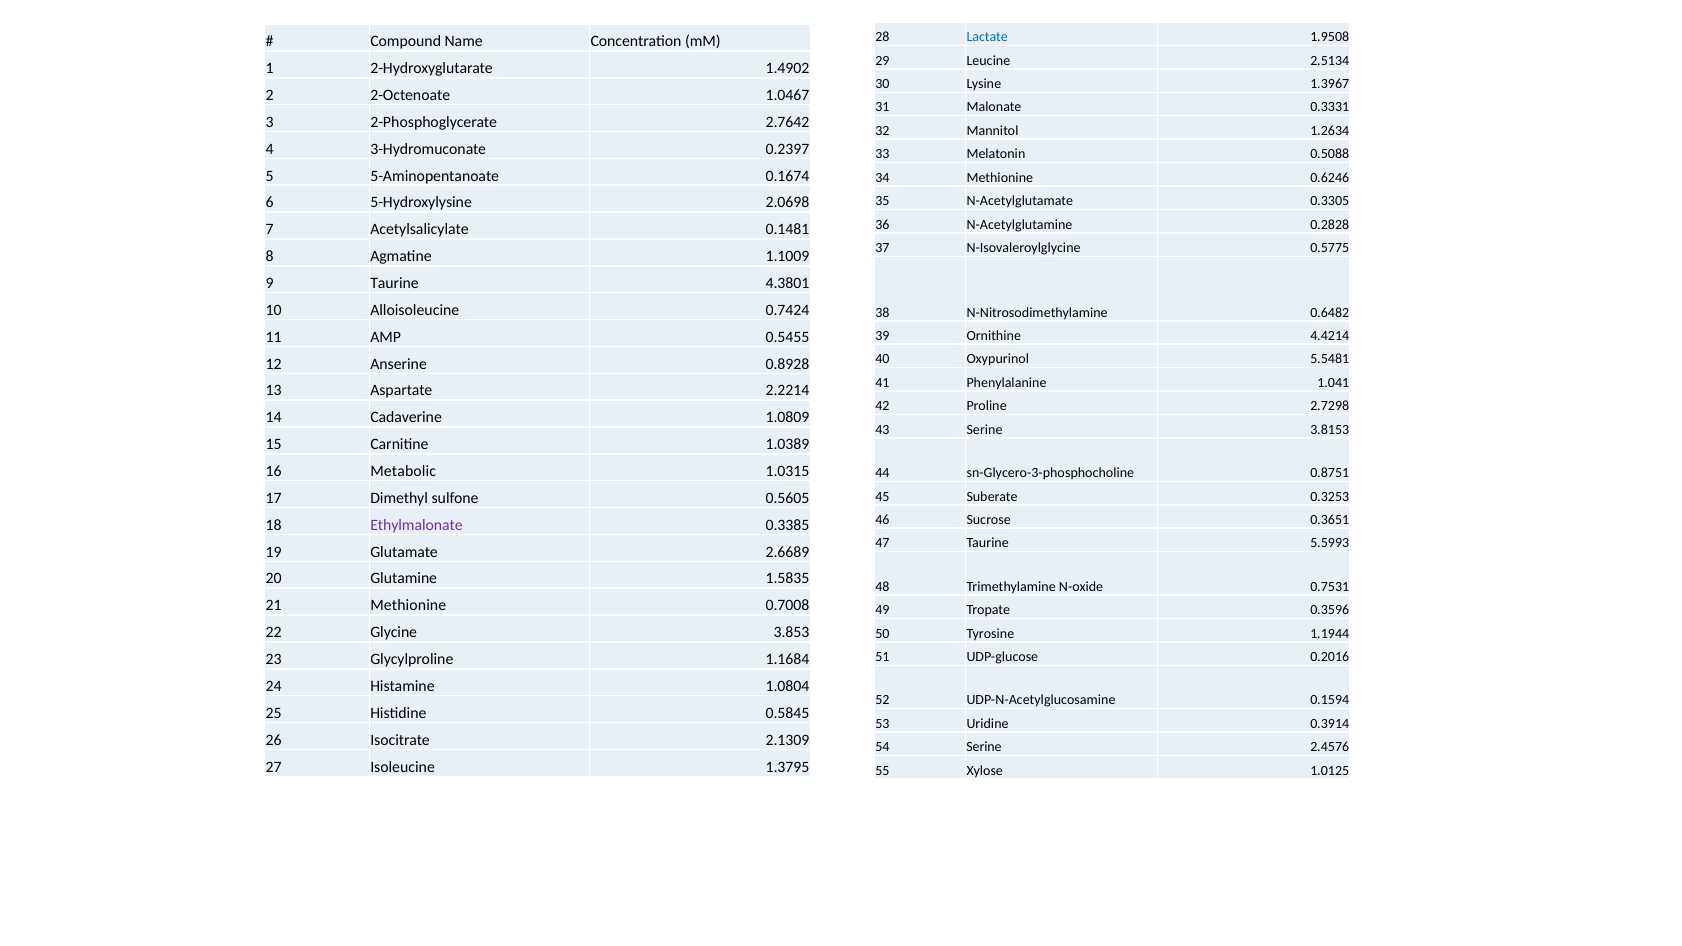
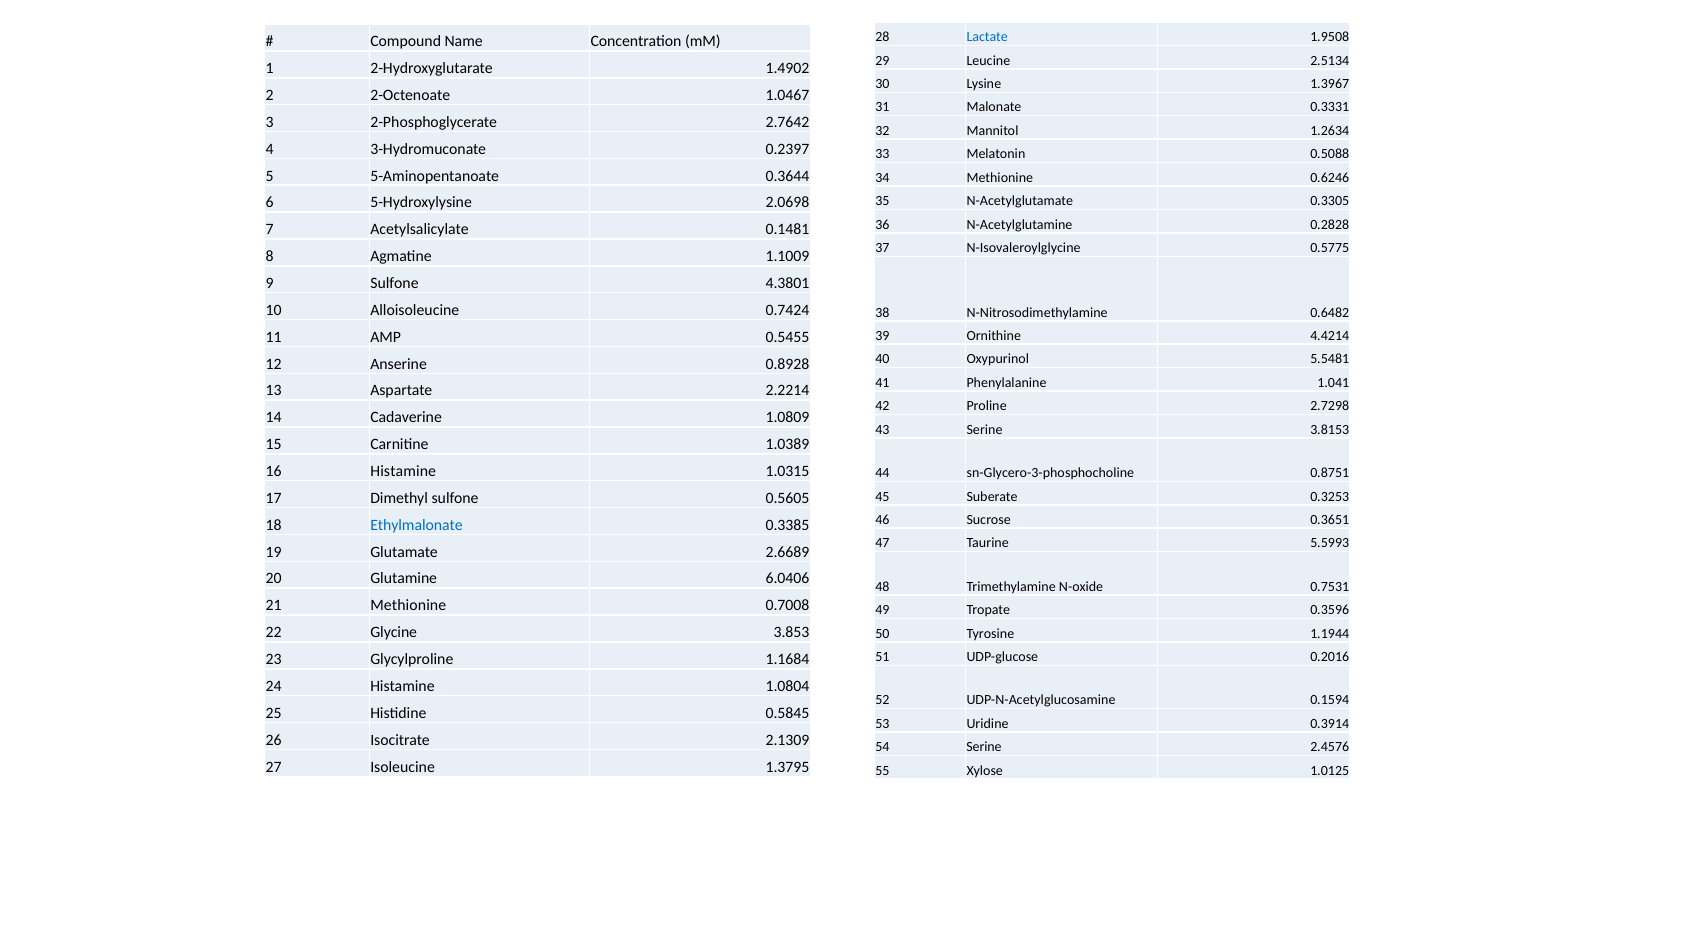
0.1674: 0.1674 -> 0.3644
9 Taurine: Taurine -> Sulfone
16 Metabolic: Metabolic -> Histamine
Ethylmalonate colour: purple -> blue
1.5835: 1.5835 -> 6.0406
